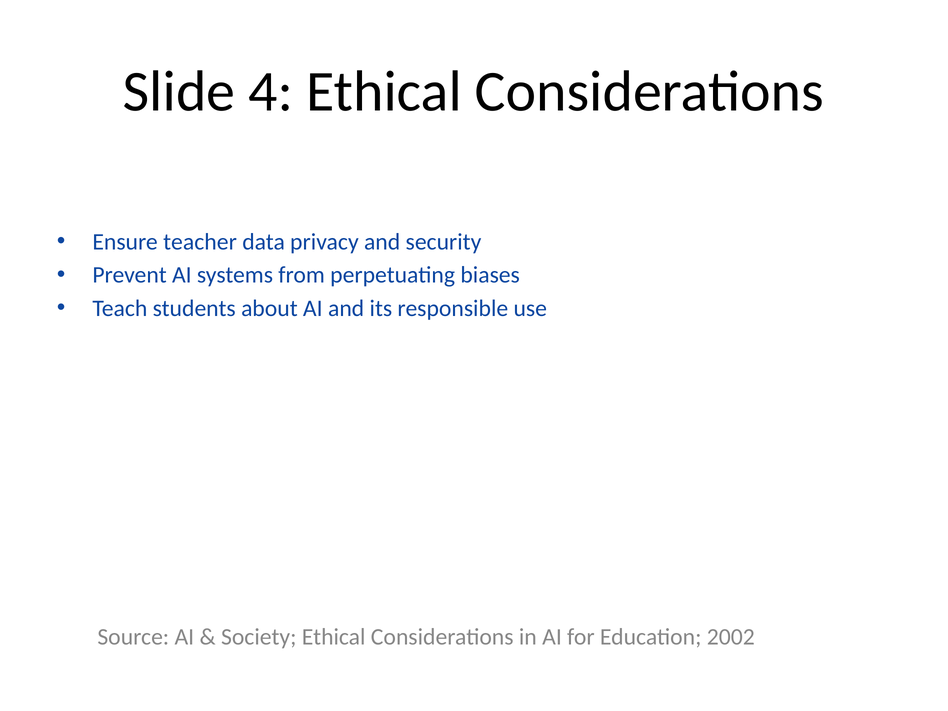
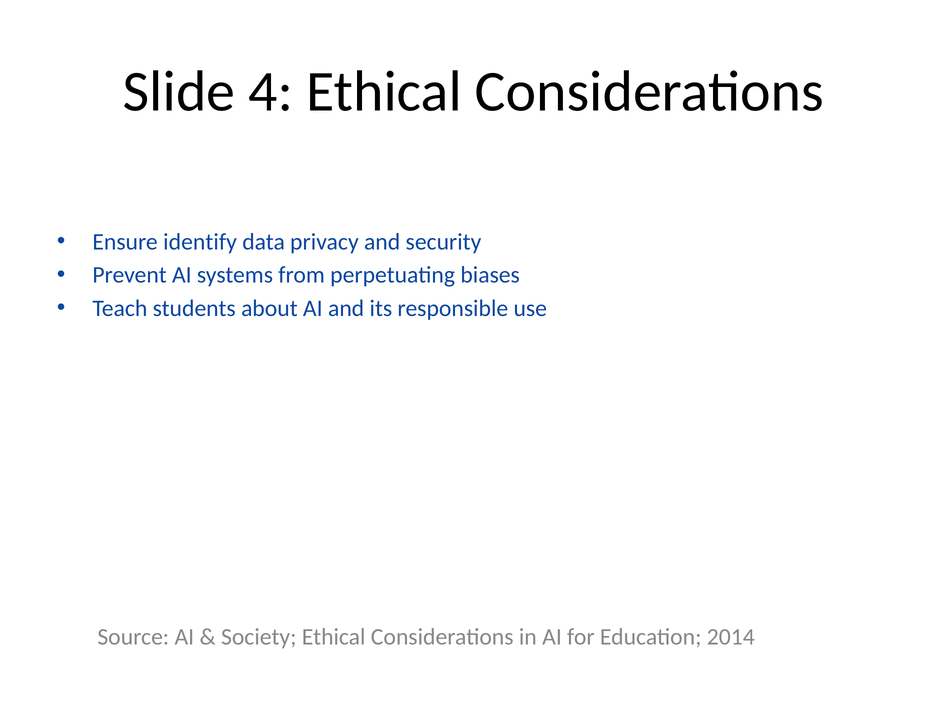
teacher: teacher -> identify
2002: 2002 -> 2014
